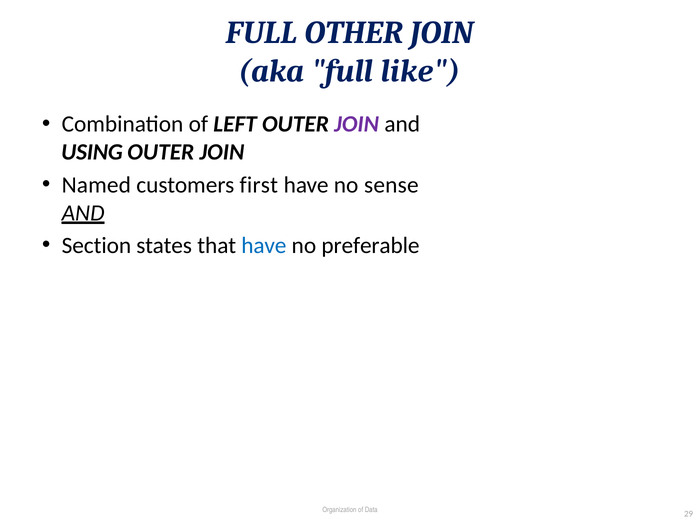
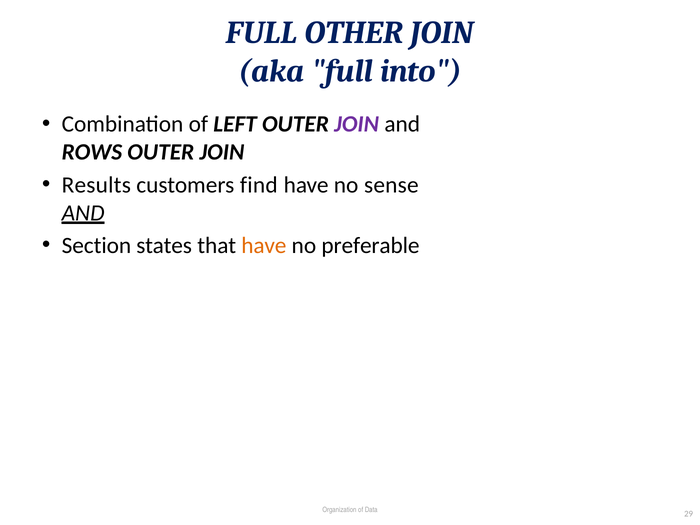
like: like -> into
USING: USING -> ROWS
Named: Named -> Results
first: first -> find
have at (264, 245) colour: blue -> orange
